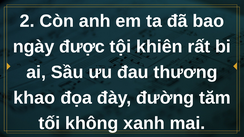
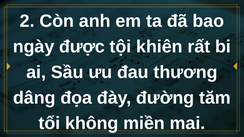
khao: khao -> dâng
xanh: xanh -> miền
